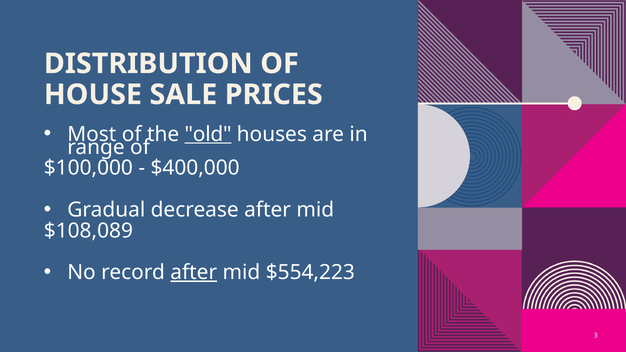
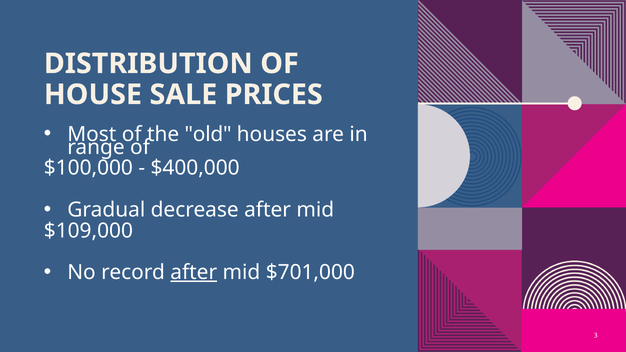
old underline: present -> none
$108,089: $108,089 -> $109,000
$554,223: $554,223 -> $701,000
